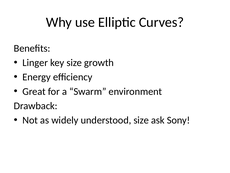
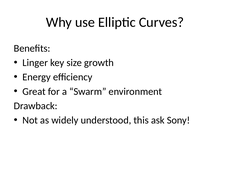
understood size: size -> this
